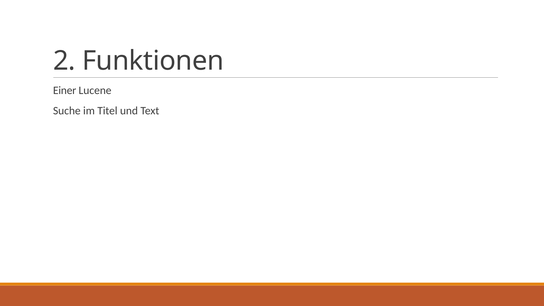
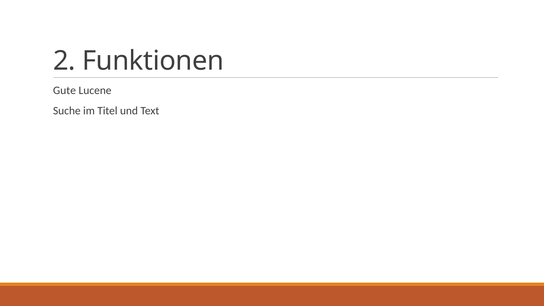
Einer: Einer -> Gute
